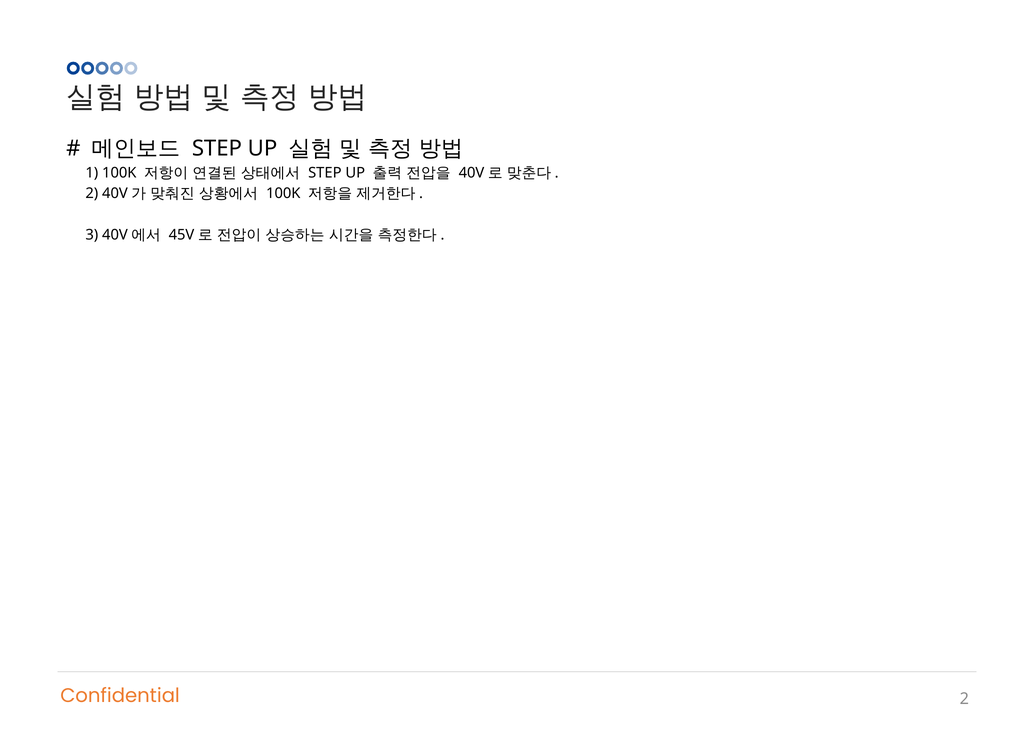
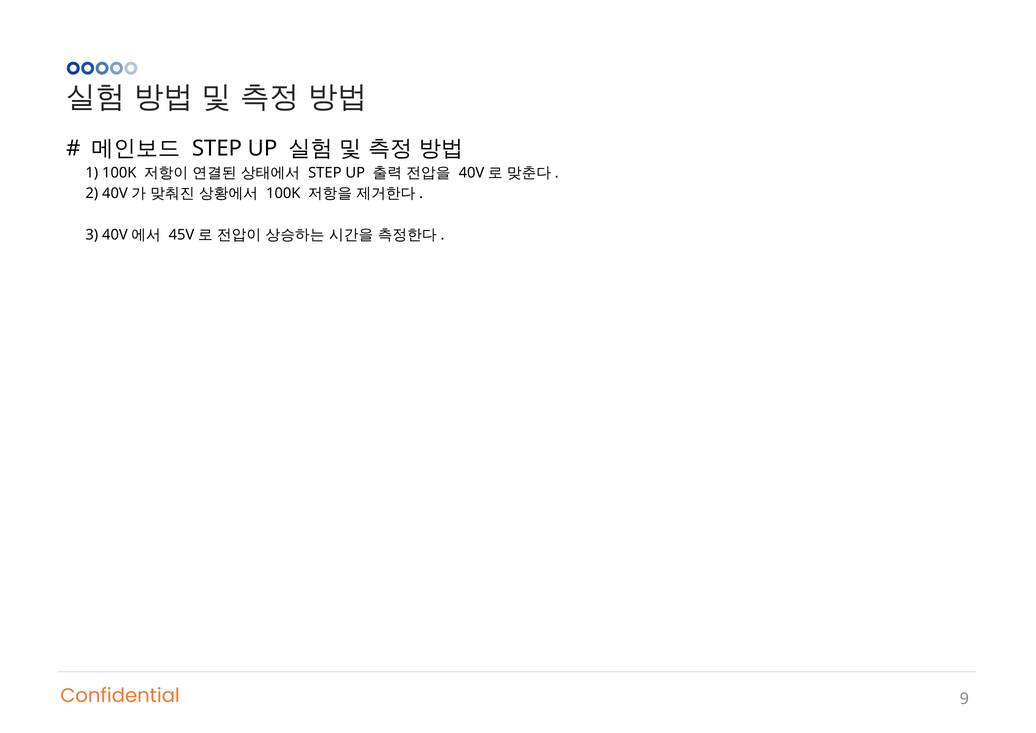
2 at (964, 698): 2 -> 9
